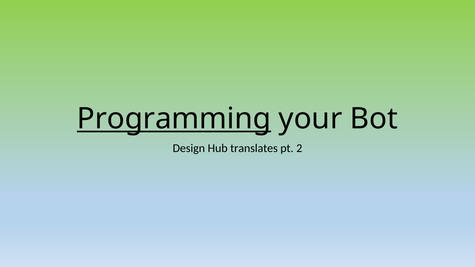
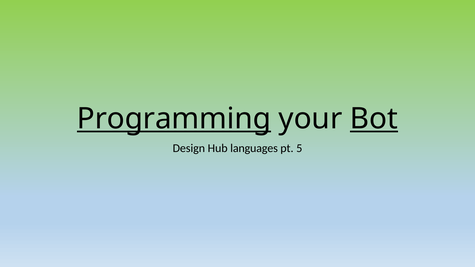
Bot underline: none -> present
translates: translates -> languages
2: 2 -> 5
